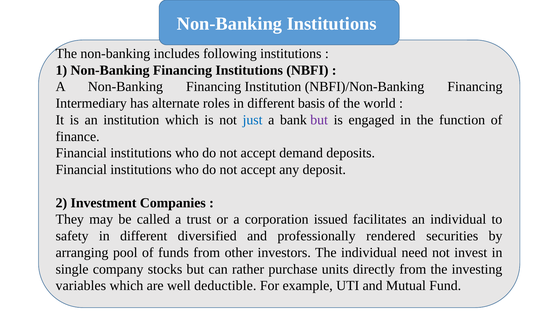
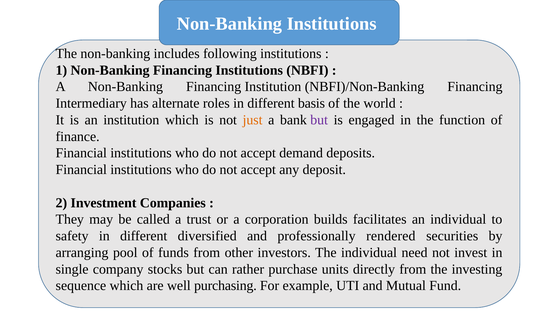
just colour: blue -> orange
issued: issued -> builds
variables: variables -> sequence
deductible: deductible -> purchasing
